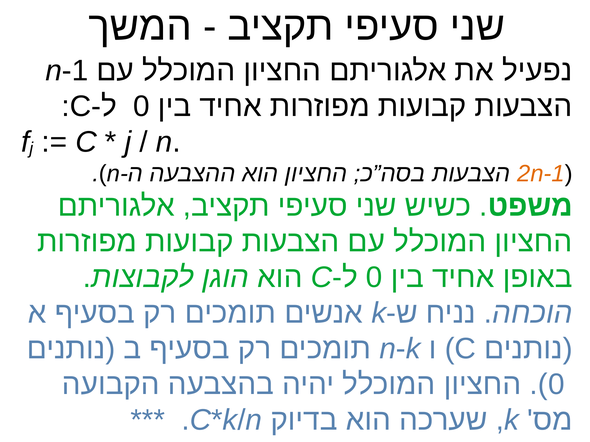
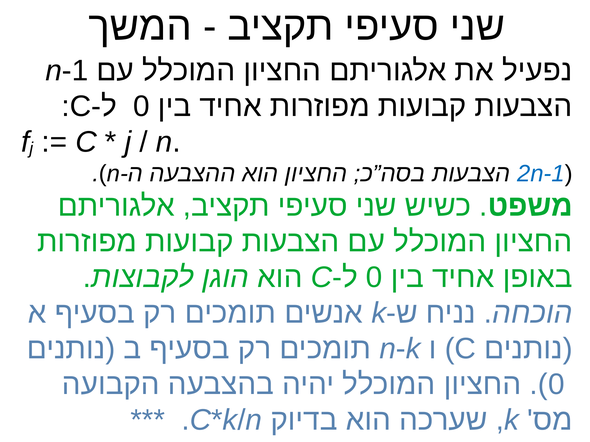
2n-1 colour: orange -> blue
